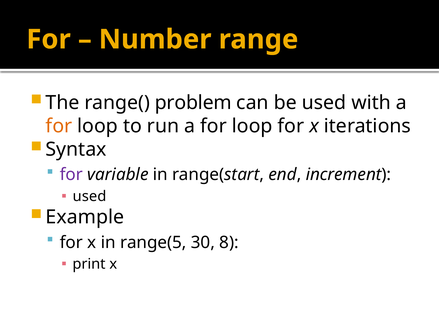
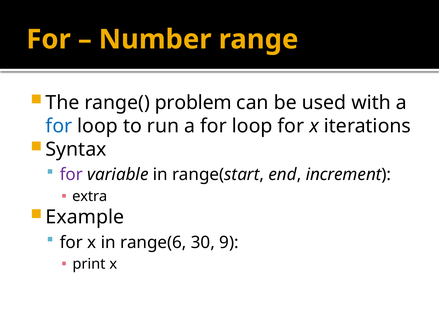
for at (59, 126) colour: orange -> blue
used at (90, 197): used -> extra
range(5: range(5 -> range(6
8: 8 -> 9
